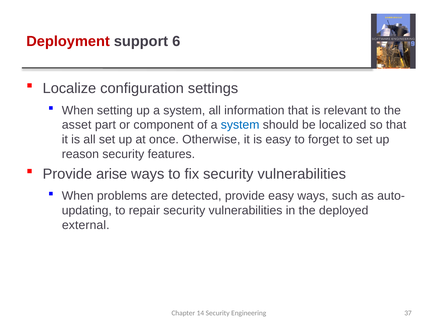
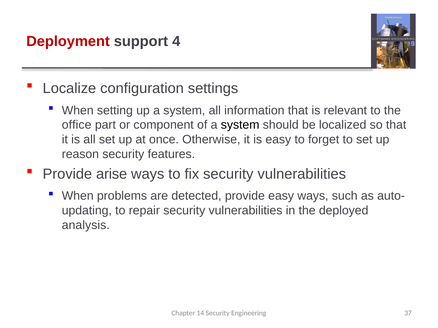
6: 6 -> 4
asset: asset -> office
system at (240, 125) colour: blue -> black
external: external -> analysis
